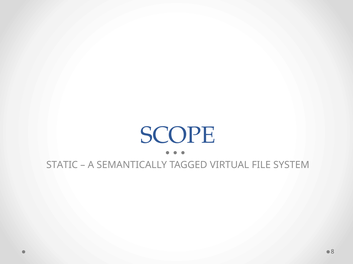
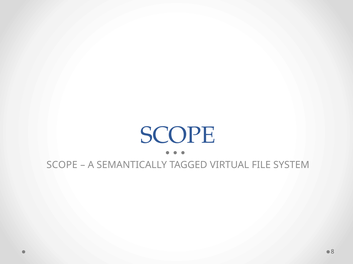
STATIC at (62, 165): STATIC -> SCOPE
